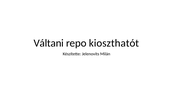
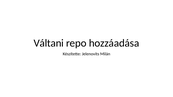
kioszthatót: kioszthatót -> hozzáadása
